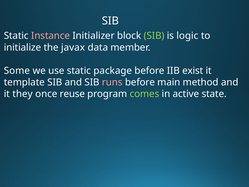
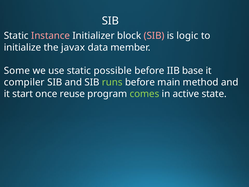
SIB at (154, 36) colour: light green -> pink
package: package -> possible
exist: exist -> base
template: template -> compiler
runs colour: pink -> light green
they: they -> start
